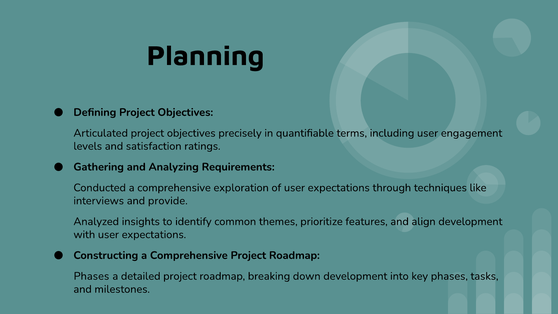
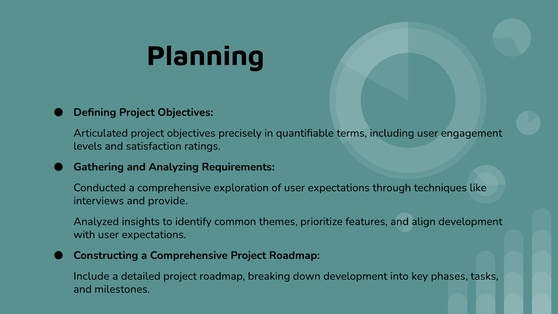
Phases at (91, 276): Phases -> Include
